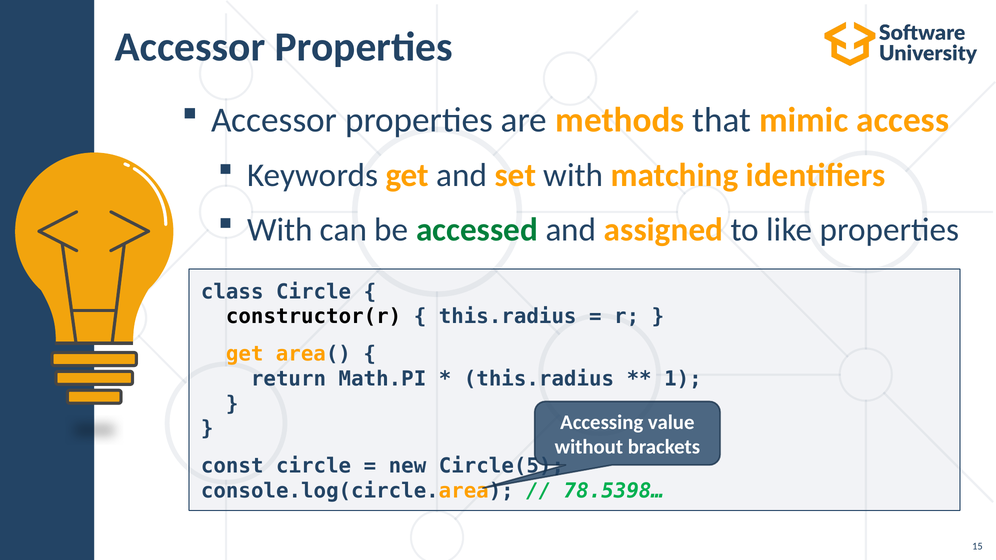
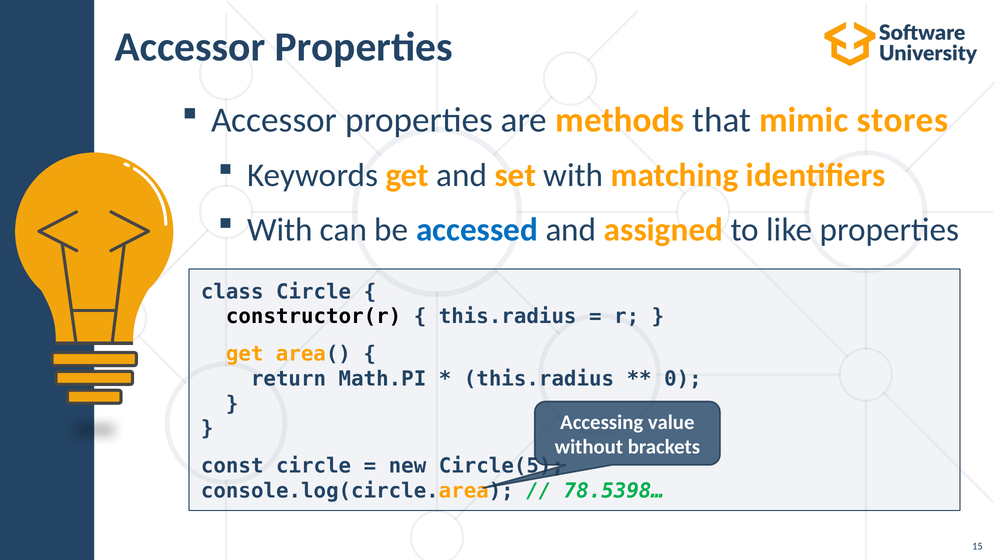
access: access -> stores
accessed colour: green -> blue
1: 1 -> 0
